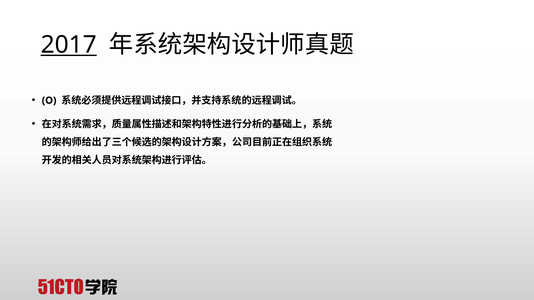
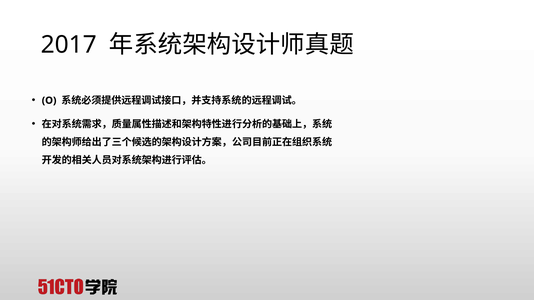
2017 underline: present -> none
